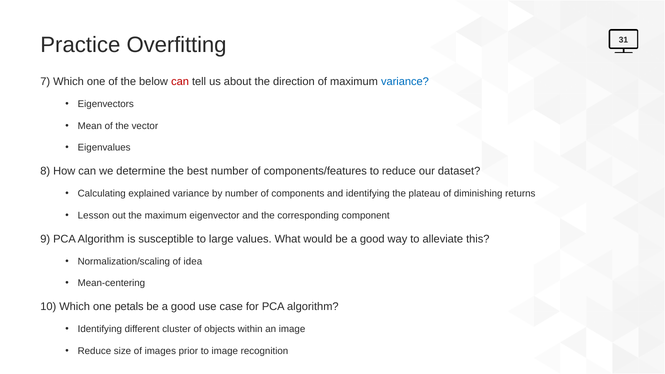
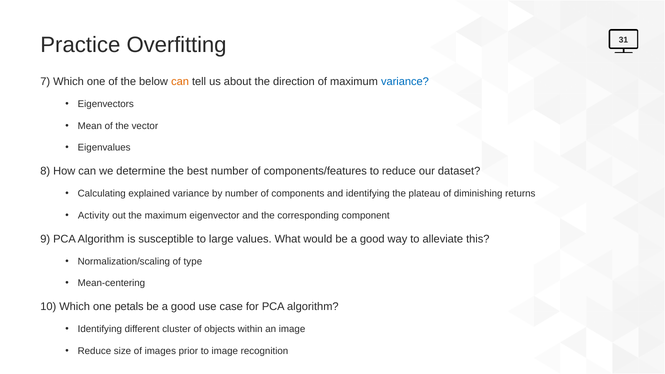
can at (180, 82) colour: red -> orange
Lesson: Lesson -> Activity
idea: idea -> type
